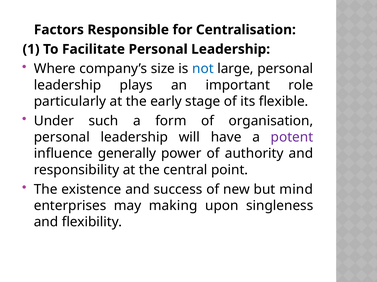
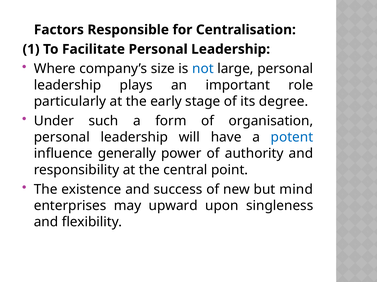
flexible: flexible -> degree
potent colour: purple -> blue
making: making -> upward
